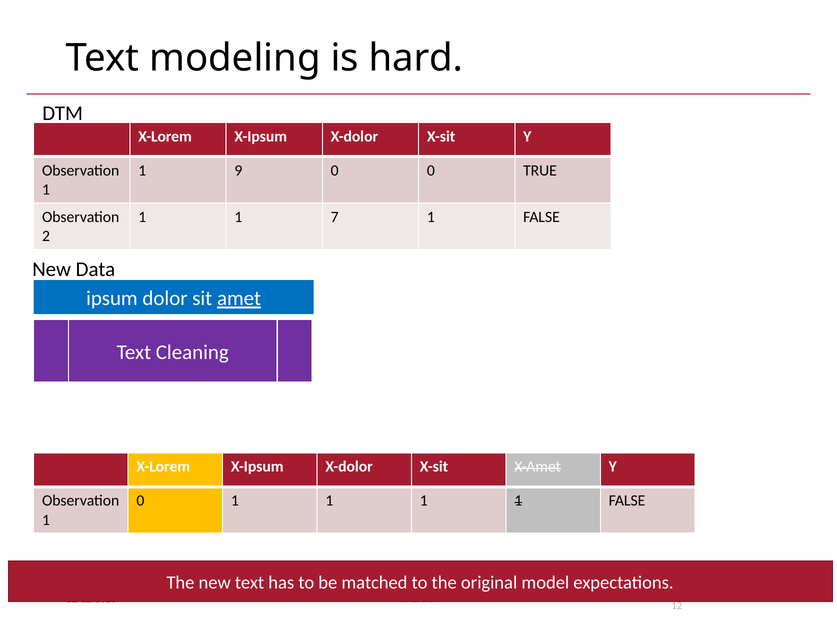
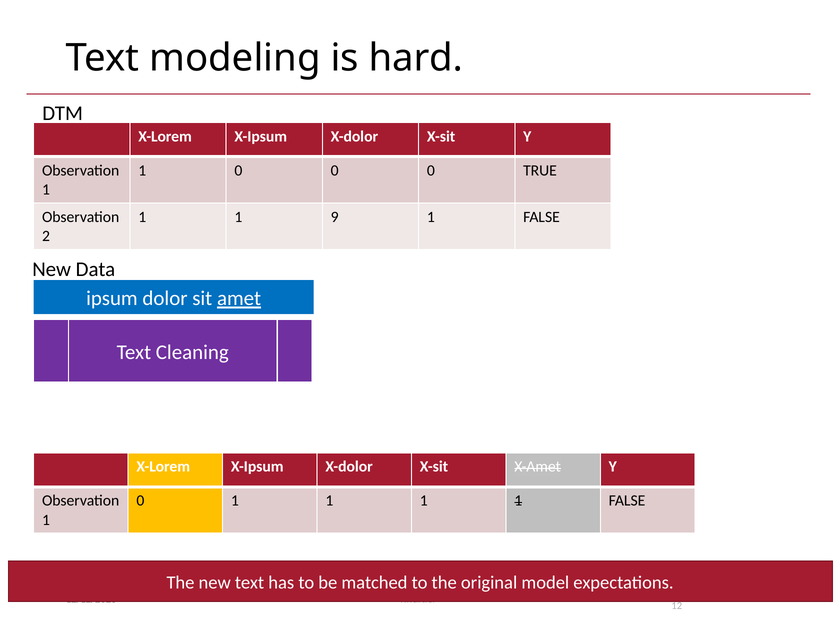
9 at (238, 170): 9 -> 0
7: 7 -> 9
